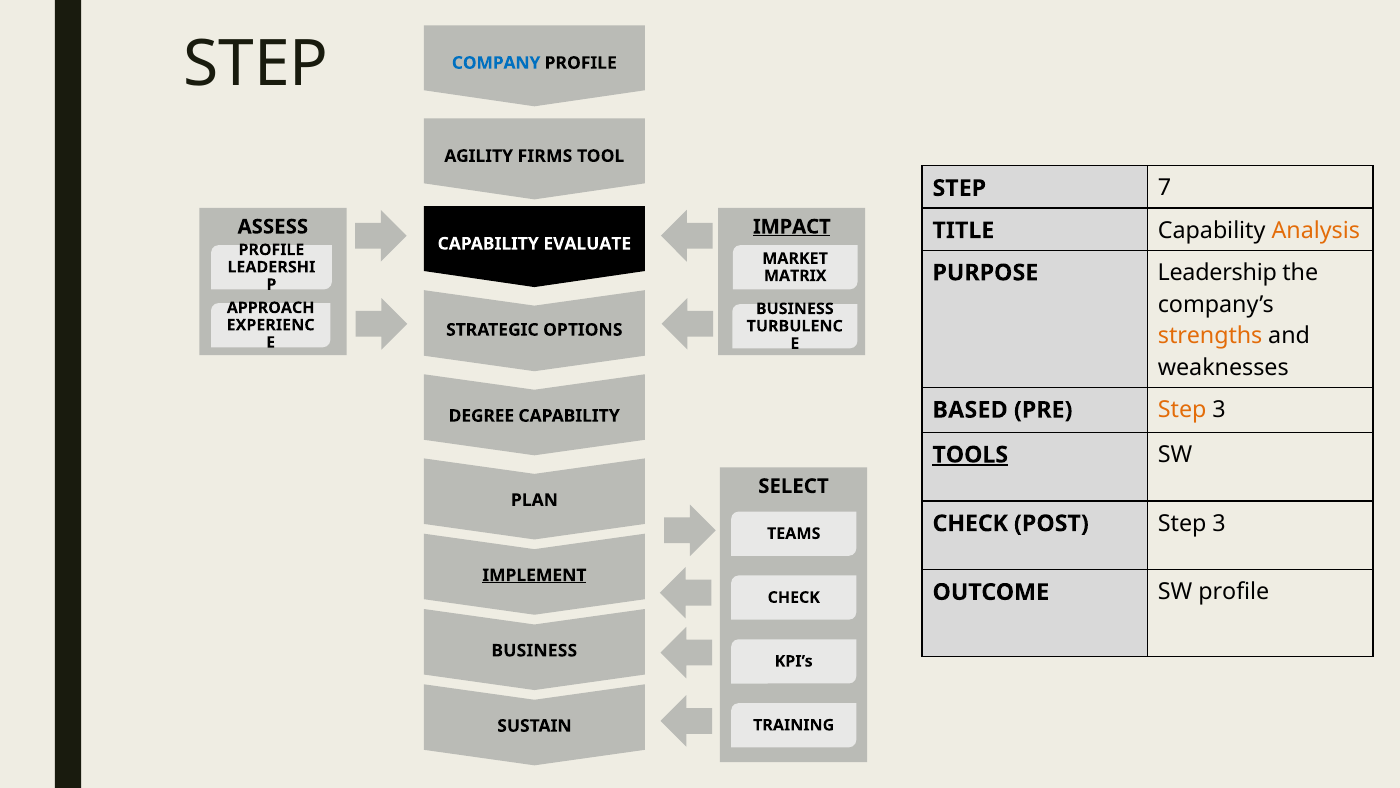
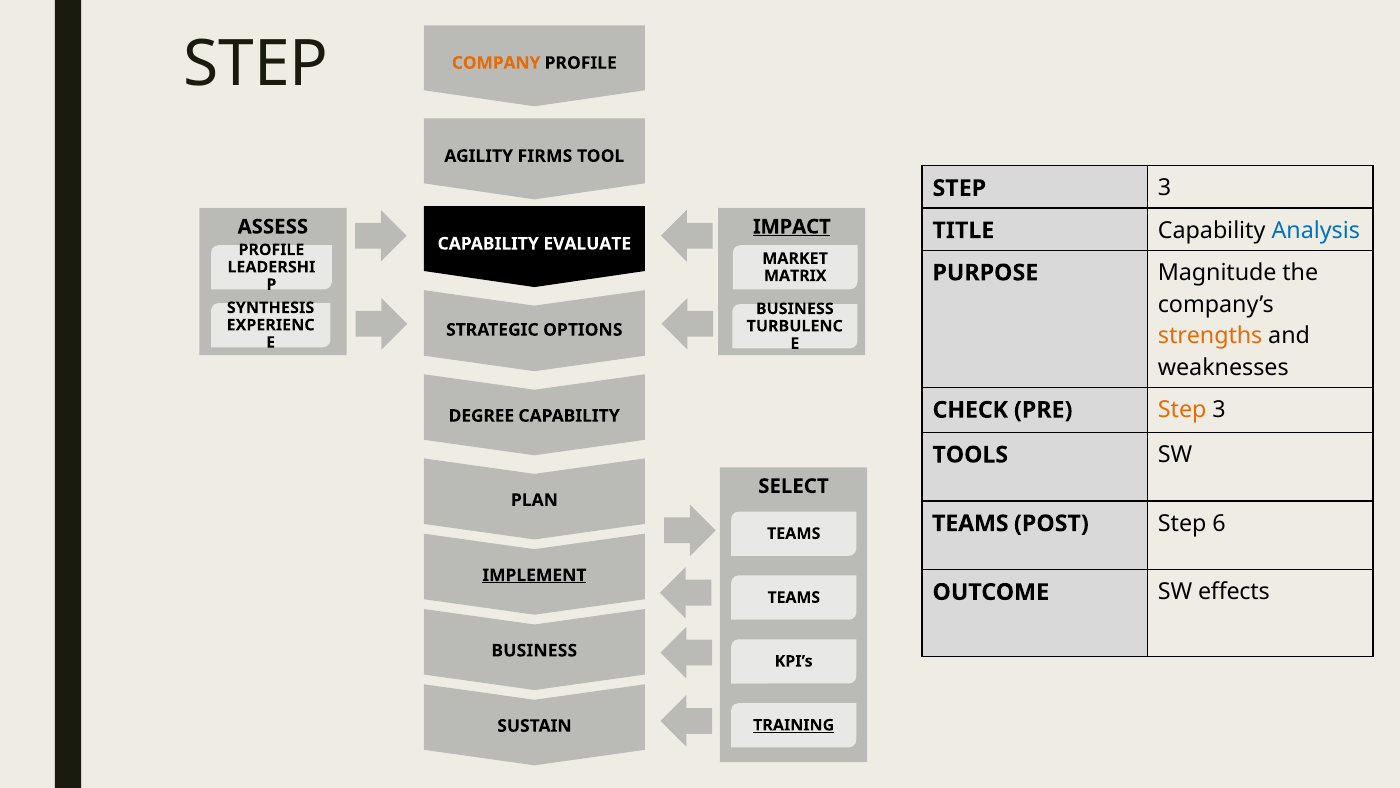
COMPANY colour: blue -> orange
7 at (1165, 188): 7 -> 3
Analysis colour: orange -> blue
Leadership: Leadership -> Magnitude
APPROACH: APPROACH -> SYNTHESIS
BASED: BASED -> CHECK
TOOLS underline: present -> none
CHECK at (970, 523): CHECK -> TEAMS
POST Step 3: 3 -> 6
SW profile: profile -> effects
CHECK at (794, 597): CHECK -> TEAMS
TRAINING underline: none -> present
